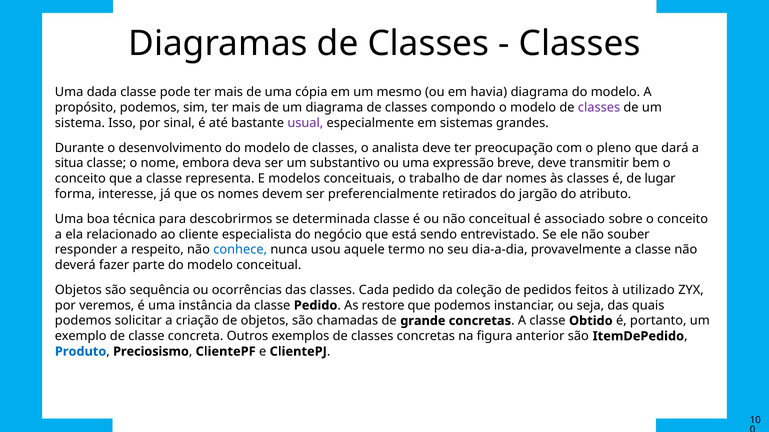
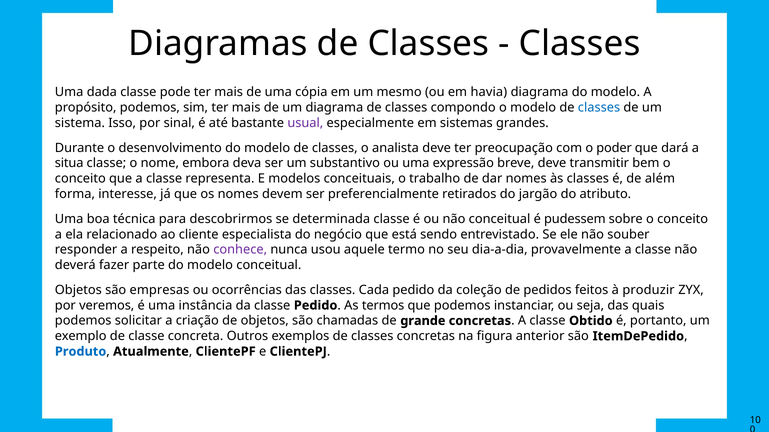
classes at (599, 108) colour: purple -> blue
pleno: pleno -> poder
lugar: lugar -> além
associado: associado -> pudessem
conhece colour: blue -> purple
sequência: sequência -> empresas
utilizado: utilizado -> produzir
restore: restore -> termos
Preciosismo: Preciosismo -> Atualmente
